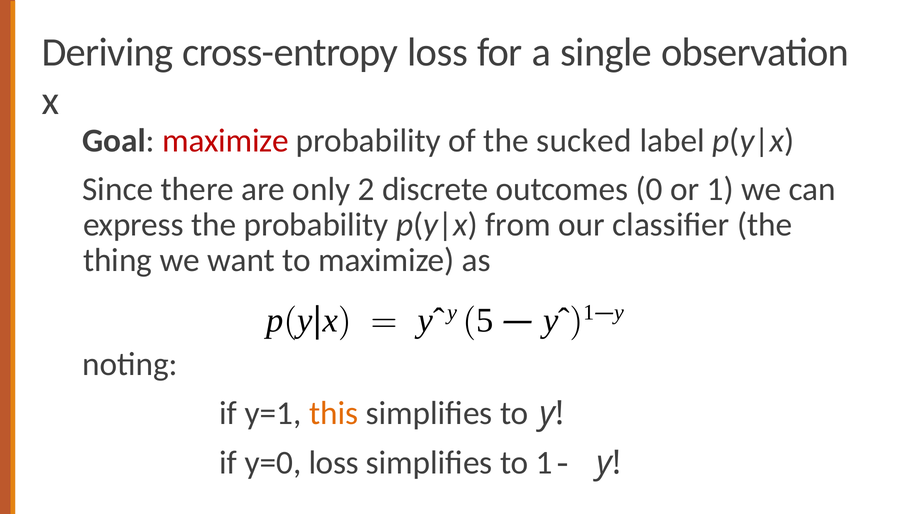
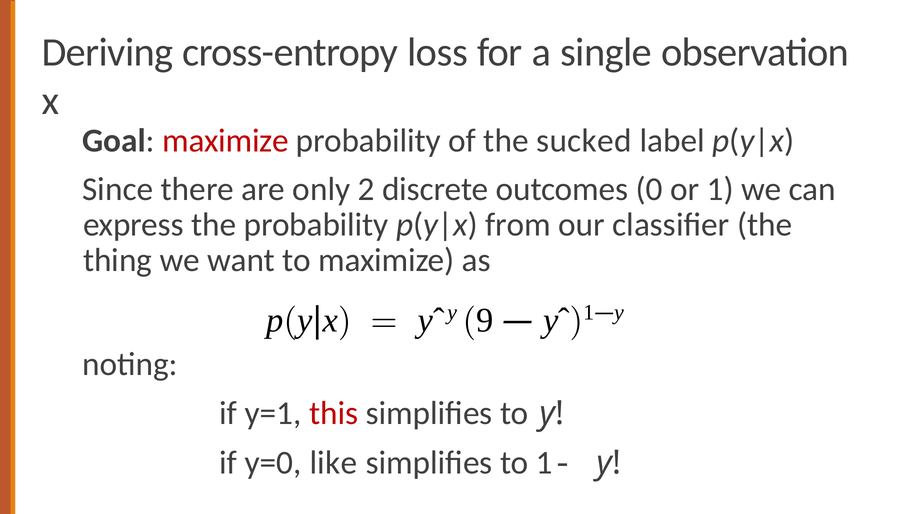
5: 5 -> 9
this colour: orange -> red
y=0 loss: loss -> like
